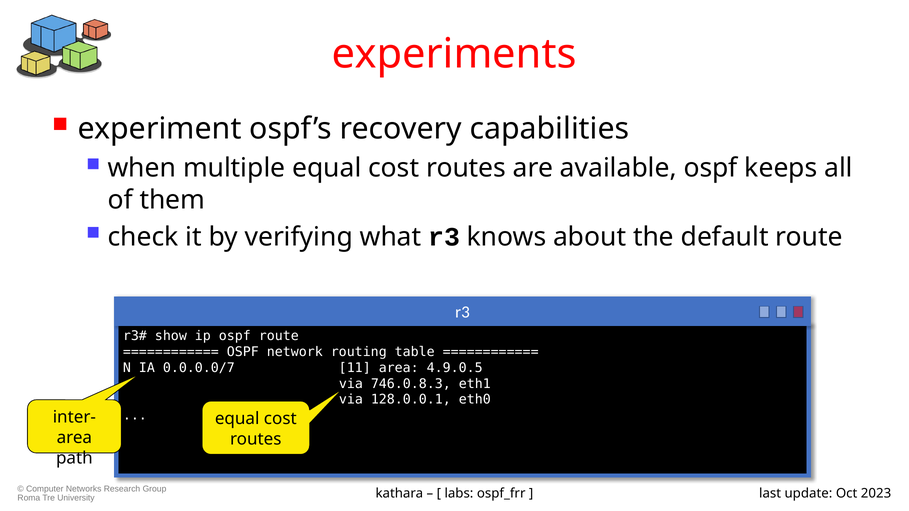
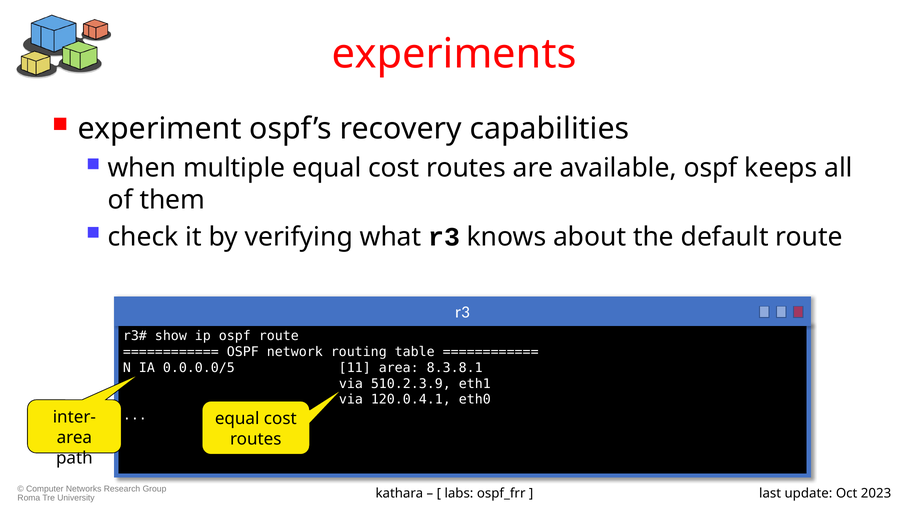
0.0.0.0/7: 0.0.0.0/7 -> 0.0.0.0/5
4.9.0.5: 4.9.0.5 -> 8.3.8.1
746.0.8.3: 746.0.8.3 -> 510.2.3.9
128.0.0.1: 128.0.0.1 -> 120.0.4.1
